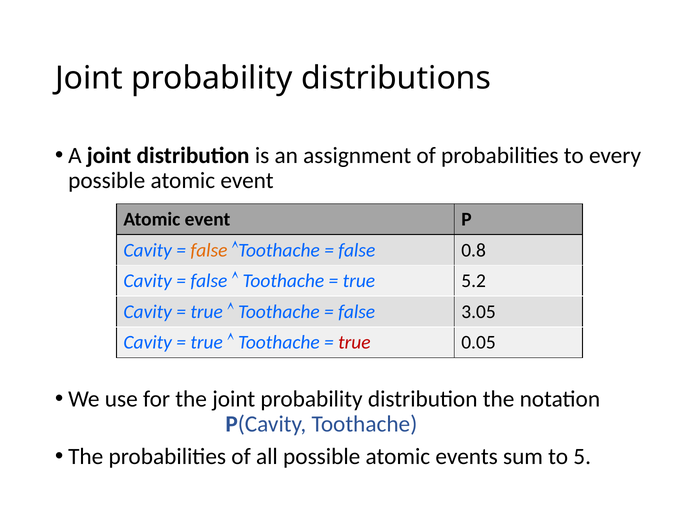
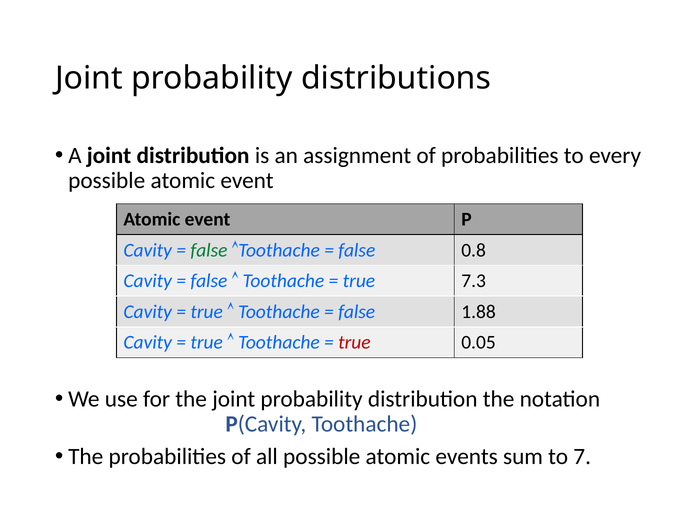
false at (209, 250) colour: orange -> green
5.2: 5.2 -> 7.3
3.05: 3.05 -> 1.88
5: 5 -> 7
